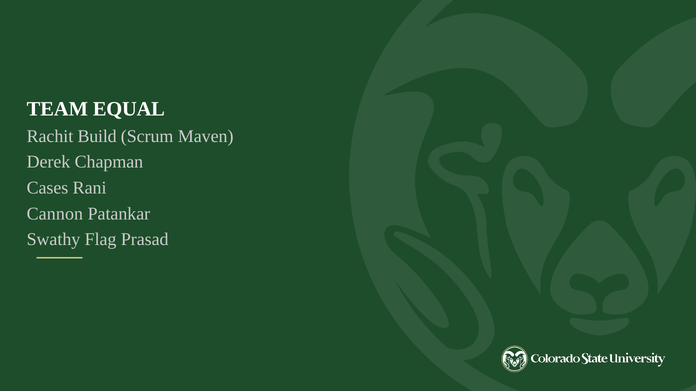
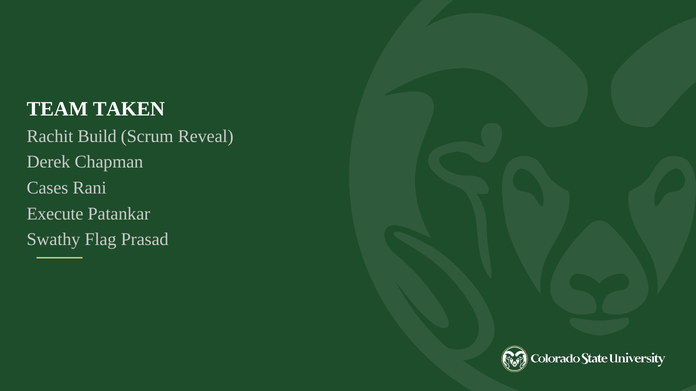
EQUAL: EQUAL -> TAKEN
Maven: Maven -> Reveal
Cannon: Cannon -> Execute
